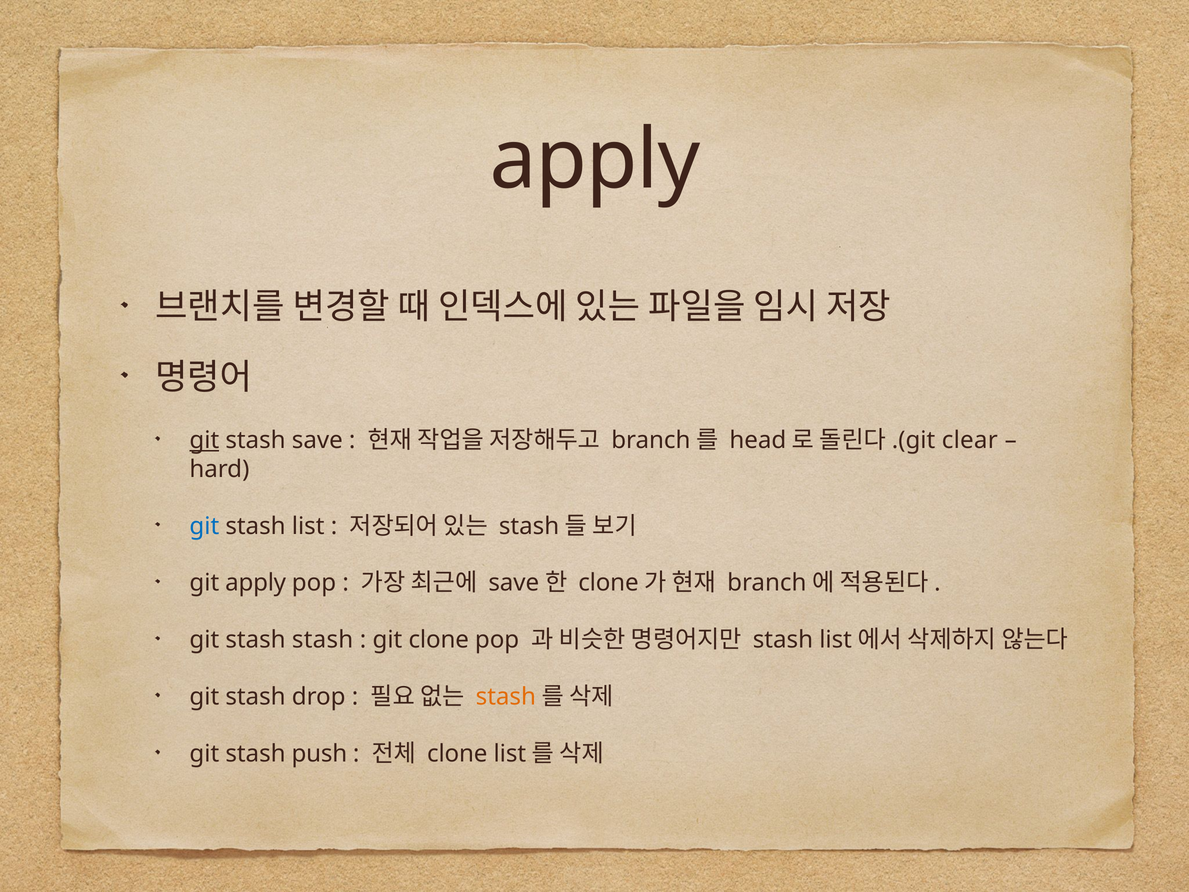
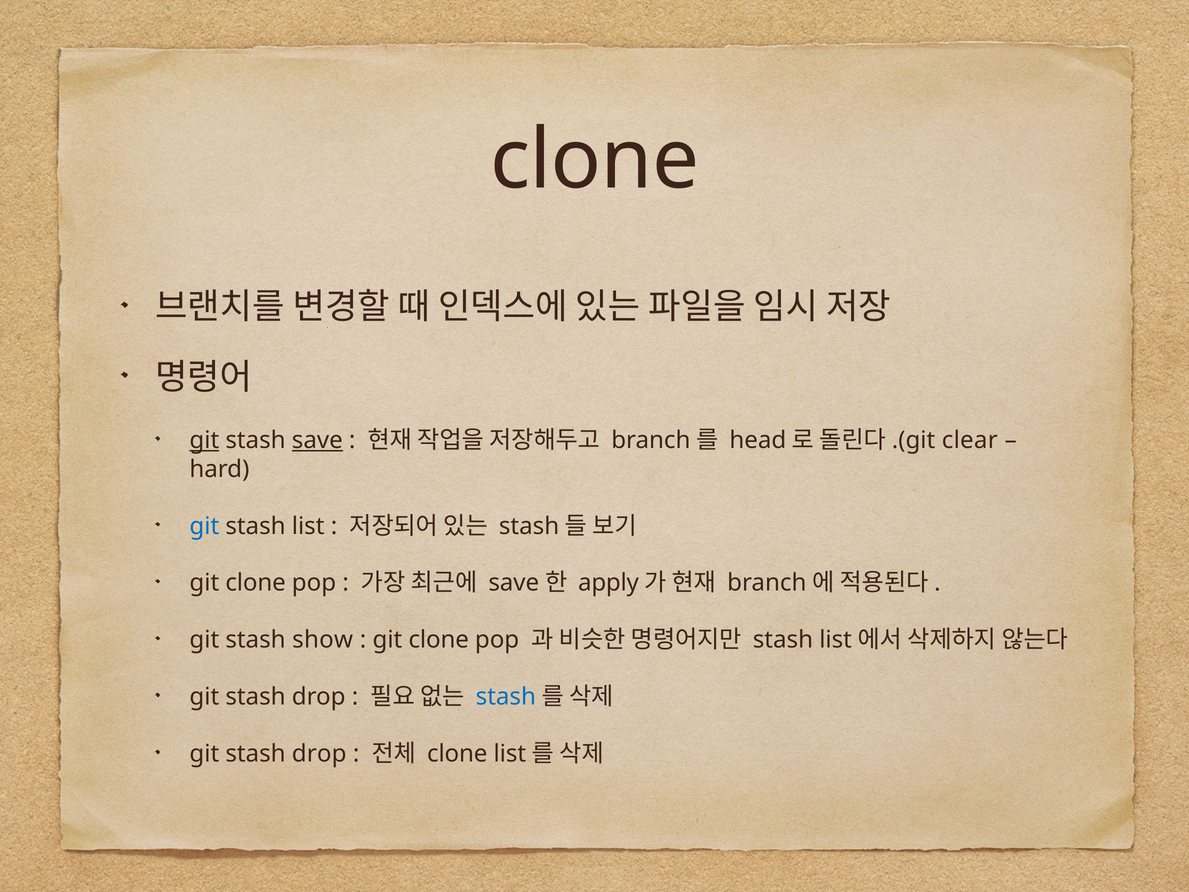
apply at (595, 160): apply -> clone
save at (317, 440) underline: none -> present
apply at (256, 583): apply -> clone
clone at (608, 583): clone -> apply
stash stash: stash -> show
stash at (506, 697) colour: orange -> blue
push at (319, 753): push -> drop
